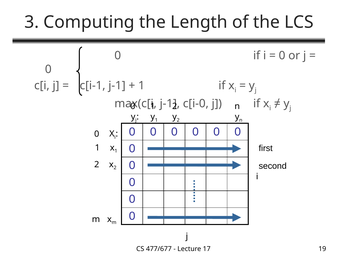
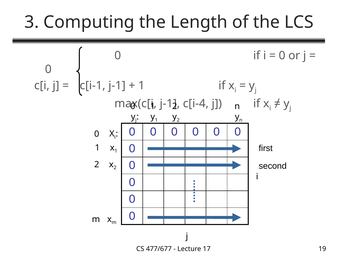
c[i-0: c[i-0 -> c[i-4
